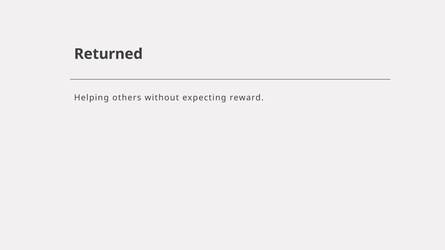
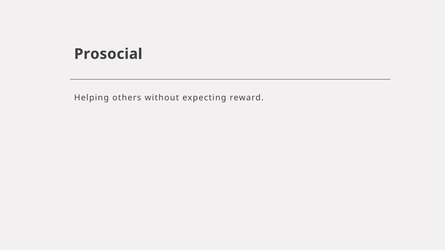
Returned: Returned -> Prosocial
